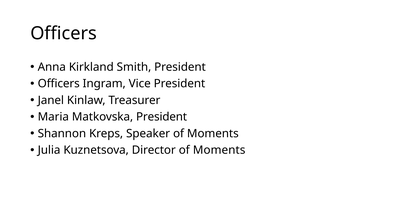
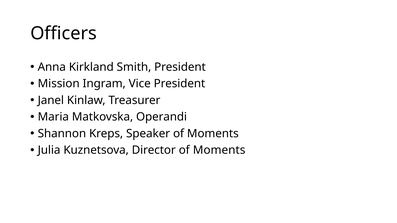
Officers at (59, 84): Officers -> Mission
Matkovska President: President -> Operandi
